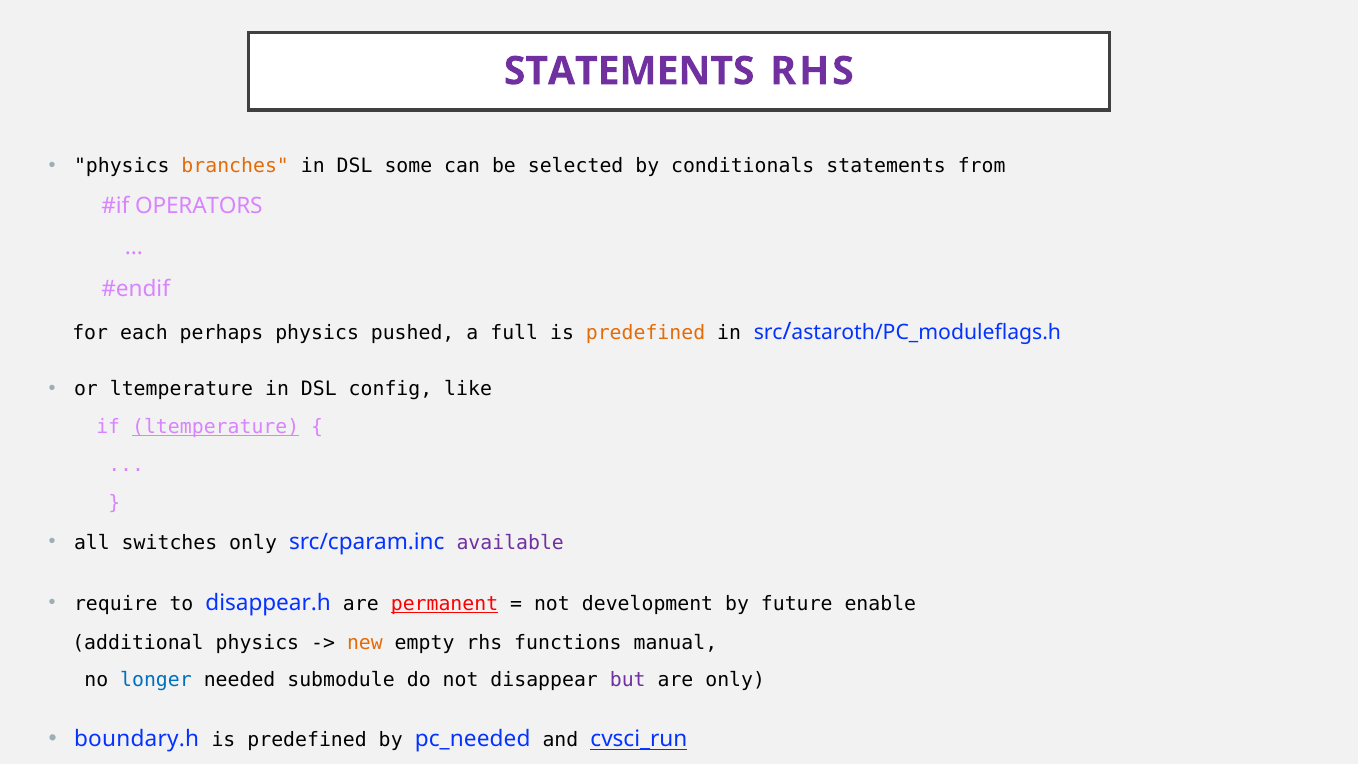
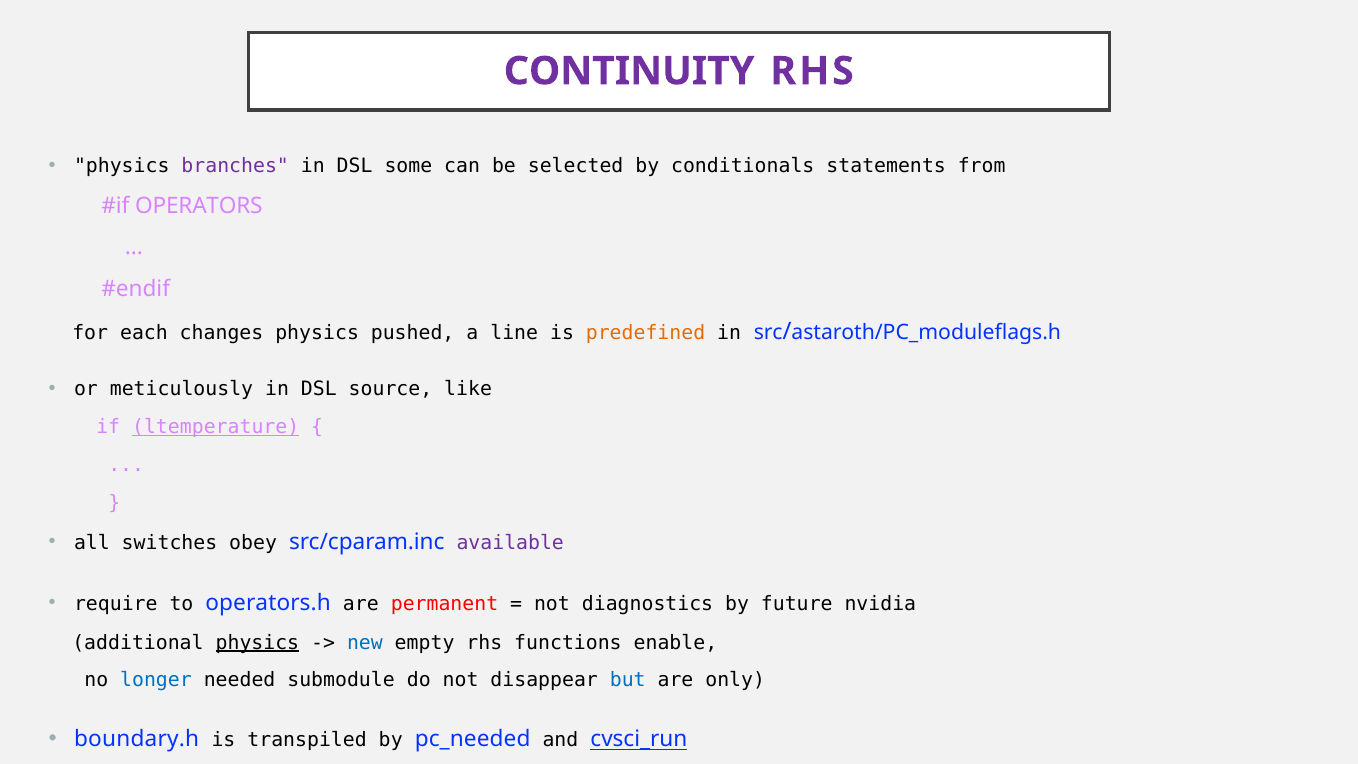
STATEMENTS at (629, 71): STATEMENTS -> CONTINUITY
branches colour: orange -> purple
perhaps: perhaps -> changes
full: full -> line
or ltemperature: ltemperature -> meticulously
config: config -> source
switches only: only -> obey
disappear.h: disappear.h -> operators.h
permanent underline: present -> none
development: development -> diagnostics
enable: enable -> nvidia
physics at (257, 642) underline: none -> present
new colour: orange -> blue
manual: manual -> enable
but colour: purple -> blue
predefined at (307, 740): predefined -> transpiled
